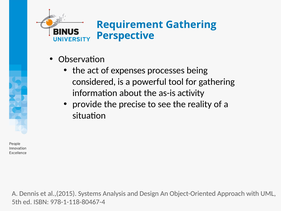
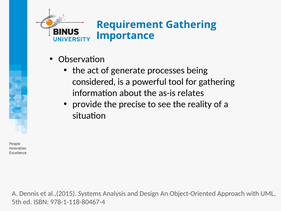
Perspective: Perspective -> Importance
expenses: expenses -> generate
activity: activity -> relates
